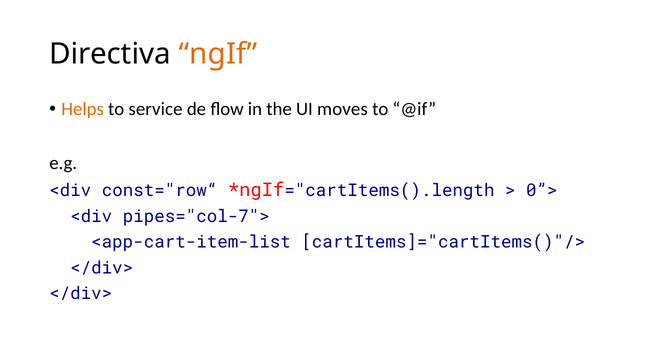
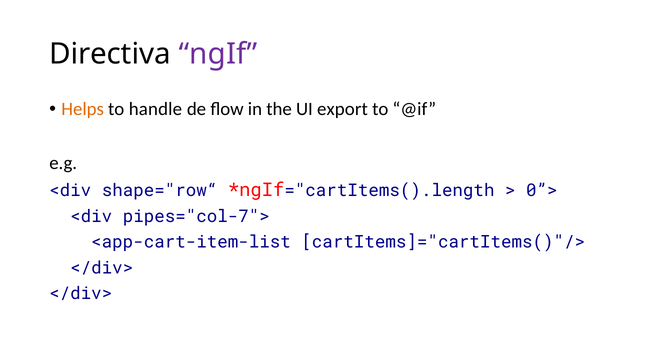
ngIf colour: orange -> purple
service: service -> handle
moves: moves -> export
const="row“: const="row“ -> shape="row“
